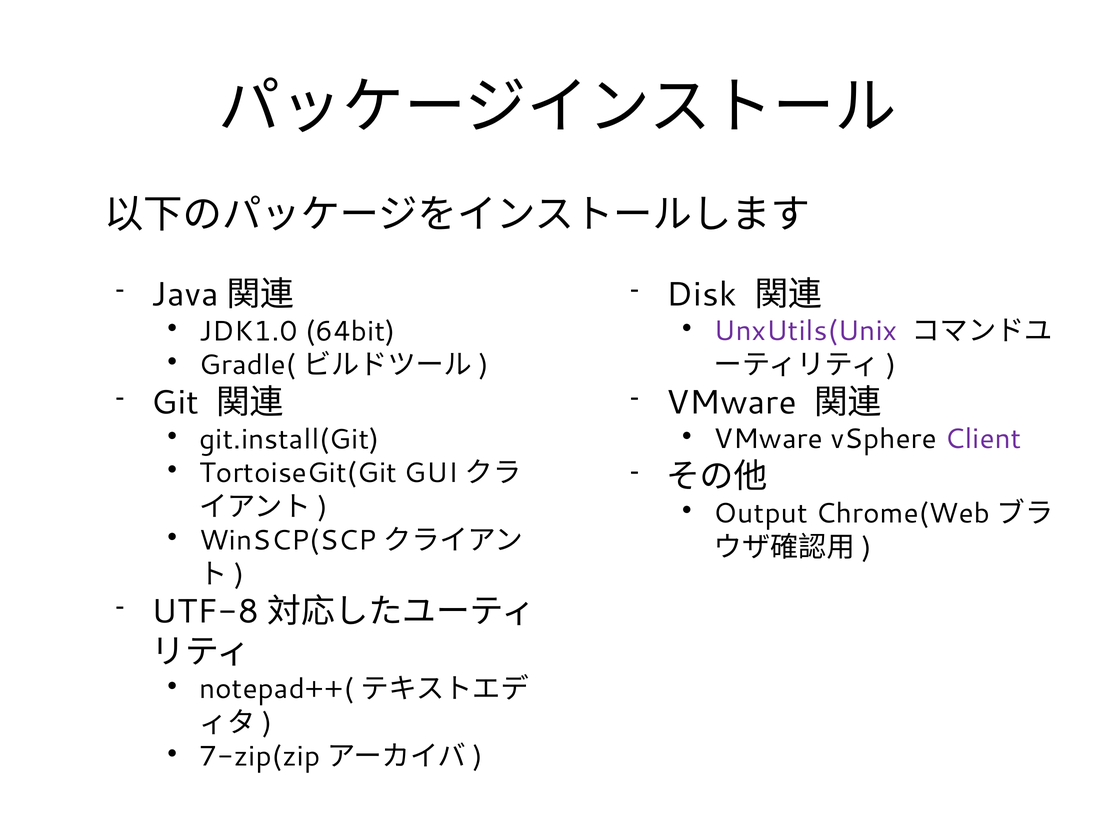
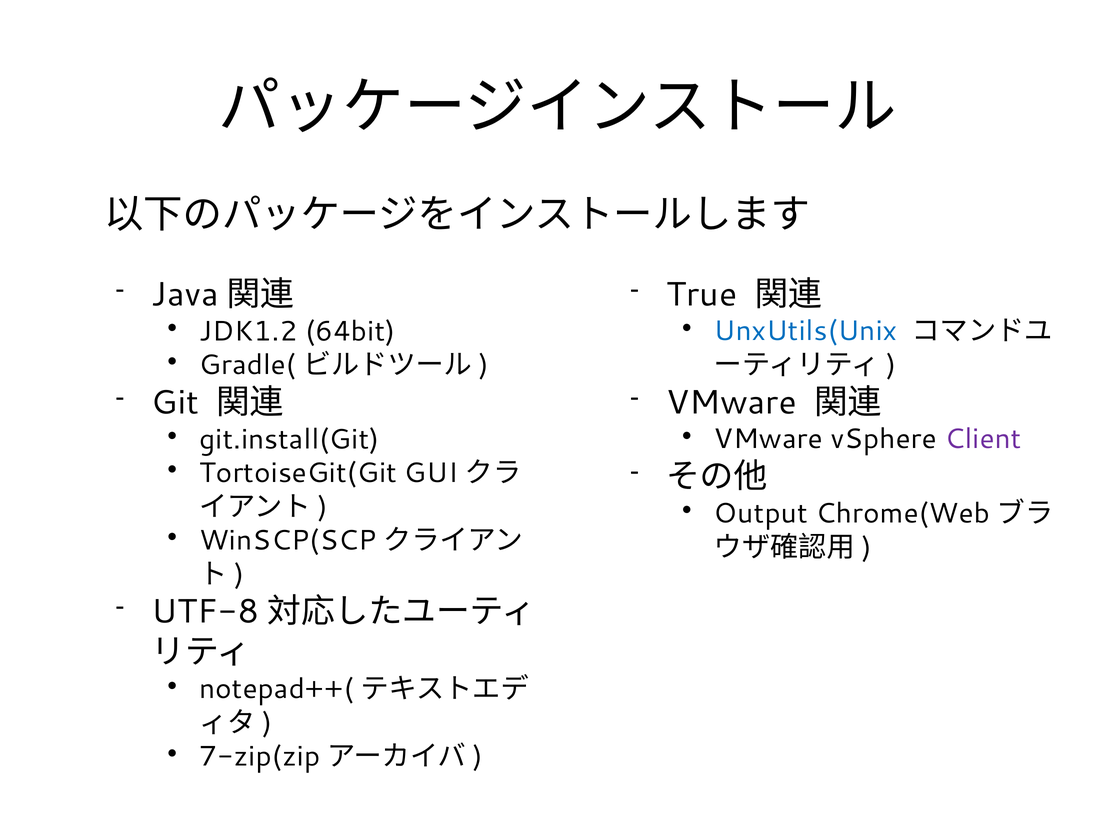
Disk: Disk -> True
JDK1.0: JDK1.0 -> JDK1.2
UnxUtils(Unix colour: purple -> blue
